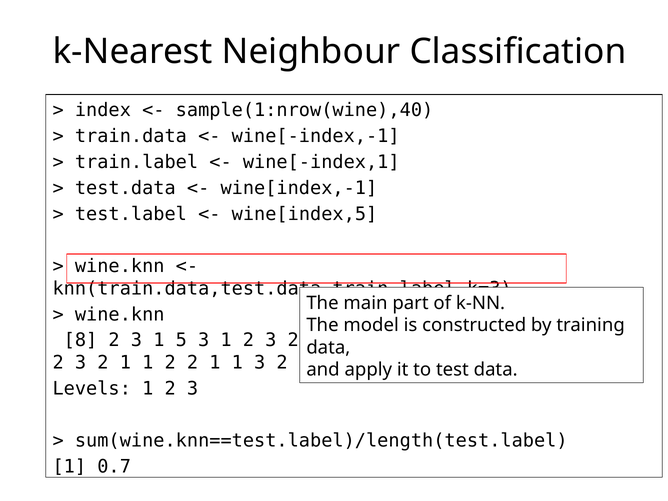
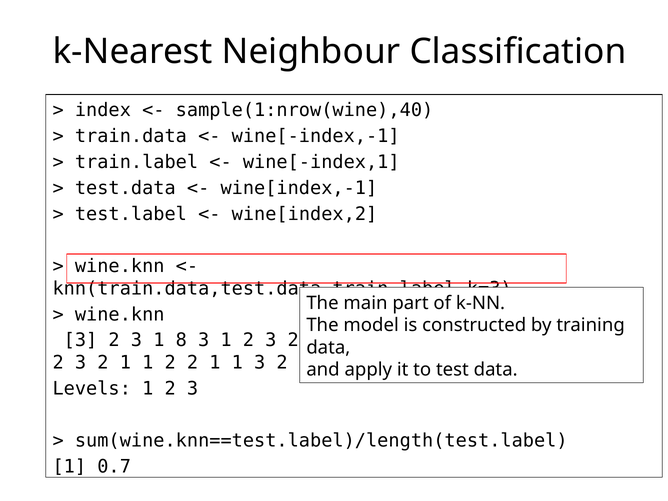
wine[index,5: wine[index,5 -> wine[index,2
8 at (80, 340): 8 -> 3
5: 5 -> 8
